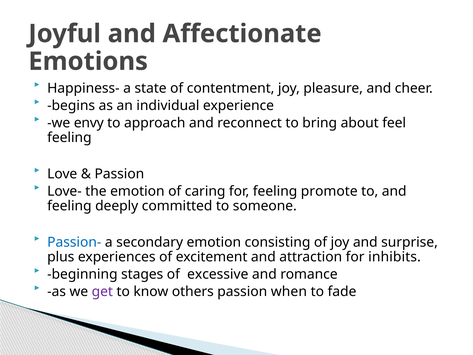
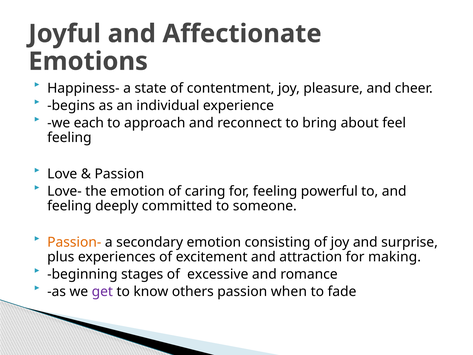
envy: envy -> each
promote: promote -> powerful
Passion- colour: blue -> orange
inhibits: inhibits -> making
